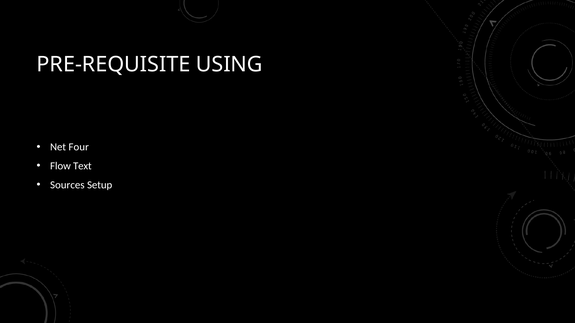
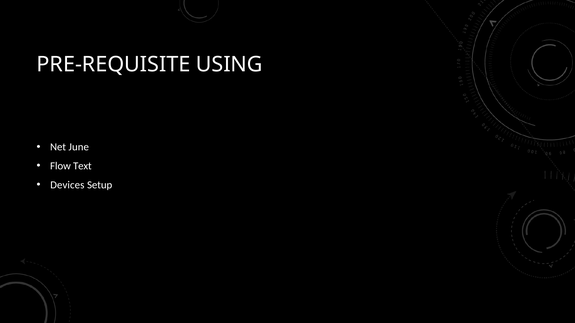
Four: Four -> June
Sources: Sources -> Devices
